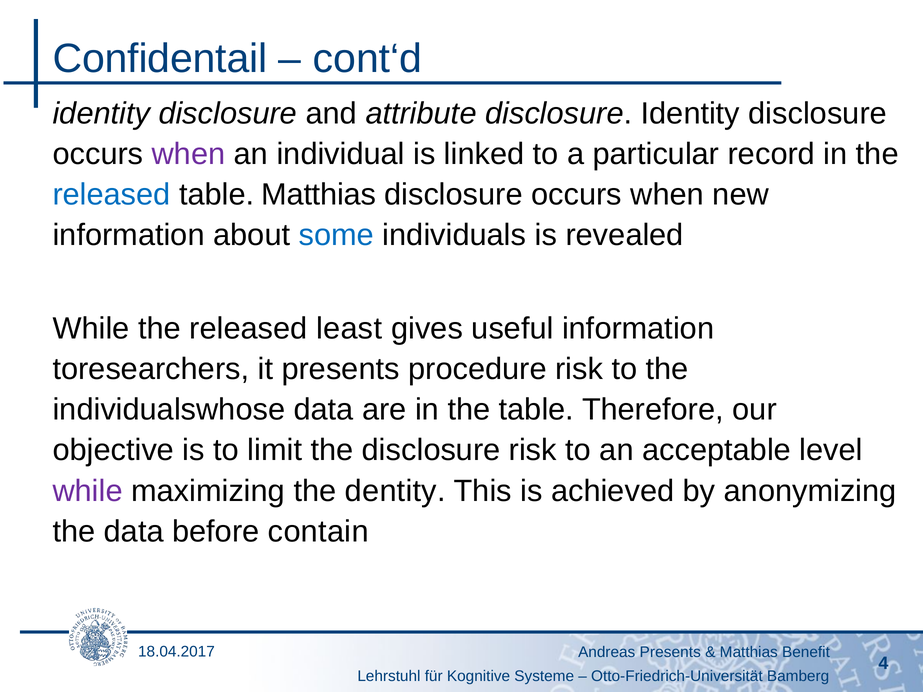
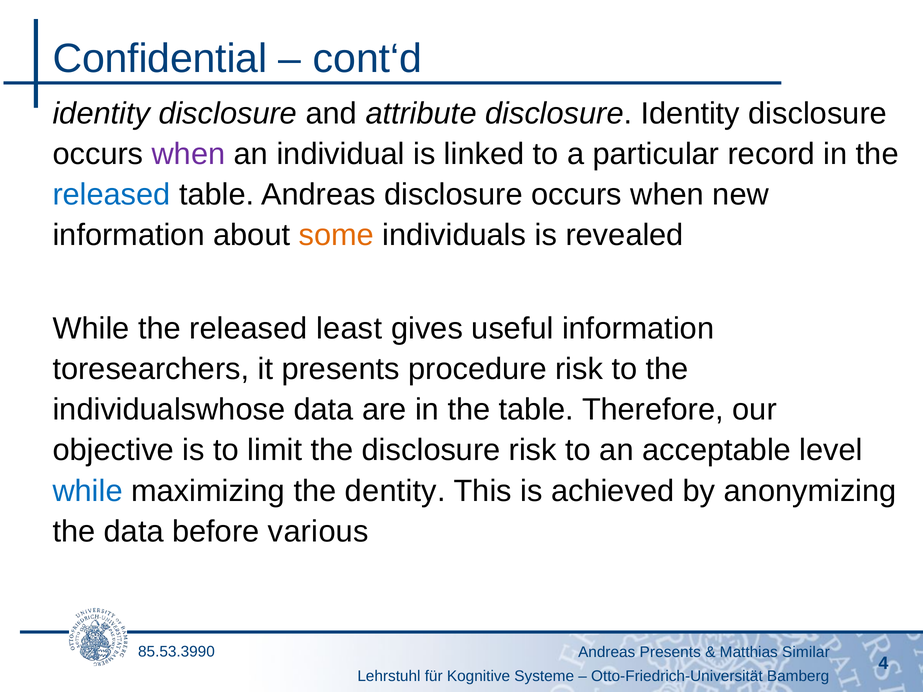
Confidentail: Confidentail -> Confidential
table Matthias: Matthias -> Andreas
some colour: blue -> orange
while at (88, 491) colour: purple -> blue
contain: contain -> various
18.04.2017: 18.04.2017 -> 85.53.3990
Benefit: Benefit -> Similar
